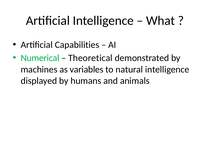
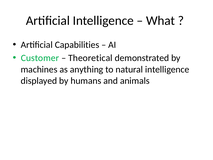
Numerical: Numerical -> Customer
variables: variables -> anything
